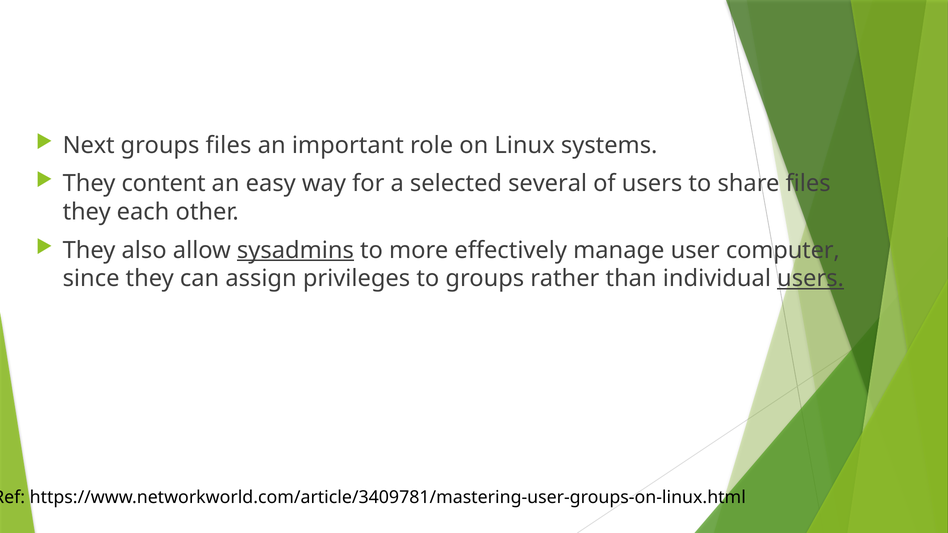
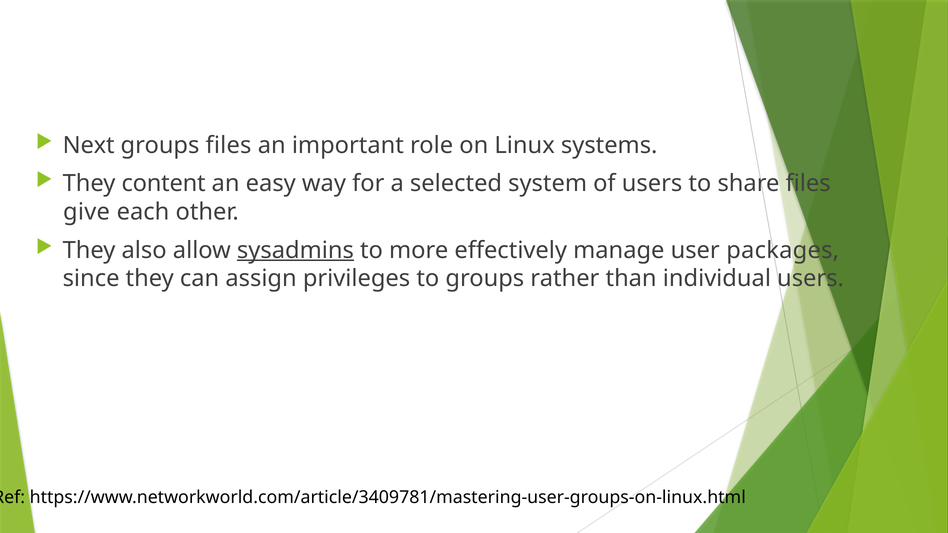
several: several -> system
they at (87, 212): they -> give
computer: computer -> packages
users at (811, 279) underline: present -> none
